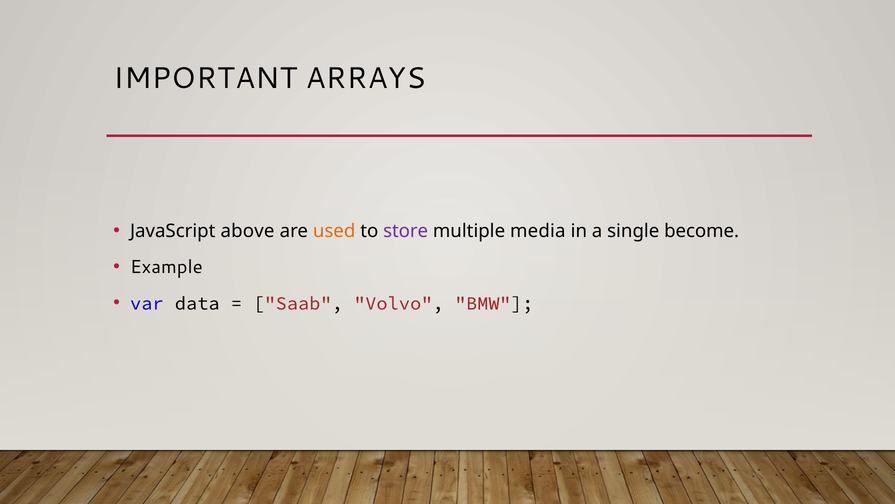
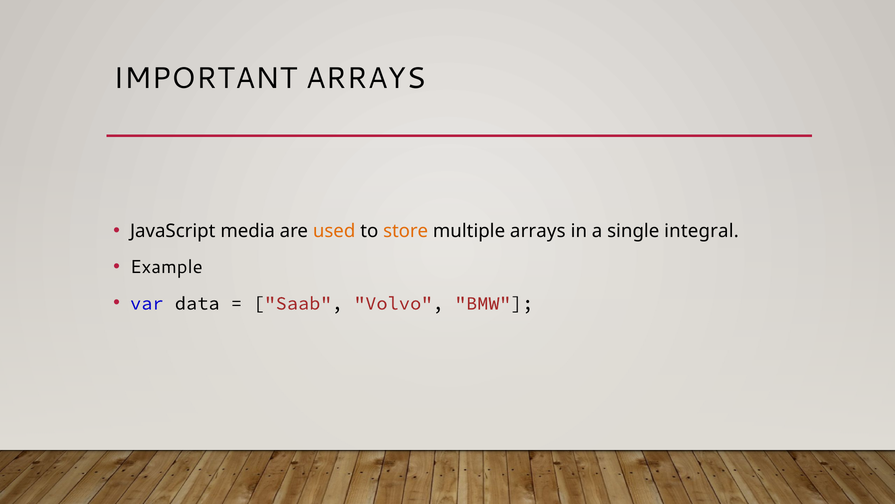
above: above -> media
store colour: purple -> orange
multiple media: media -> arrays
become: become -> integral
